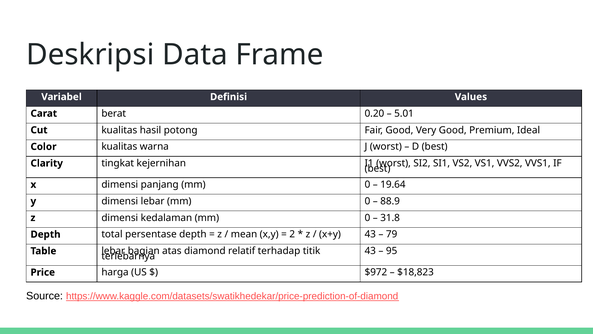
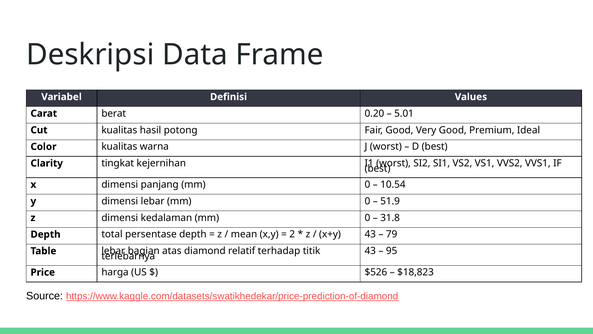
19.64: 19.64 -> 10.54
88.9: 88.9 -> 51.9
$972: $972 -> $526
